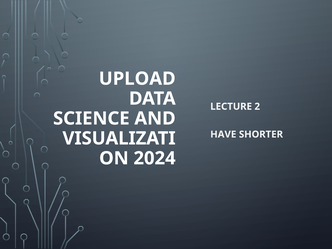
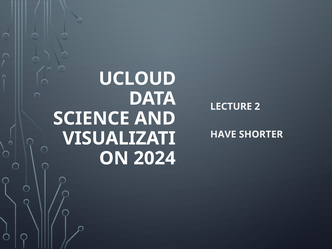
UPLOAD: UPLOAD -> UCLOUD
